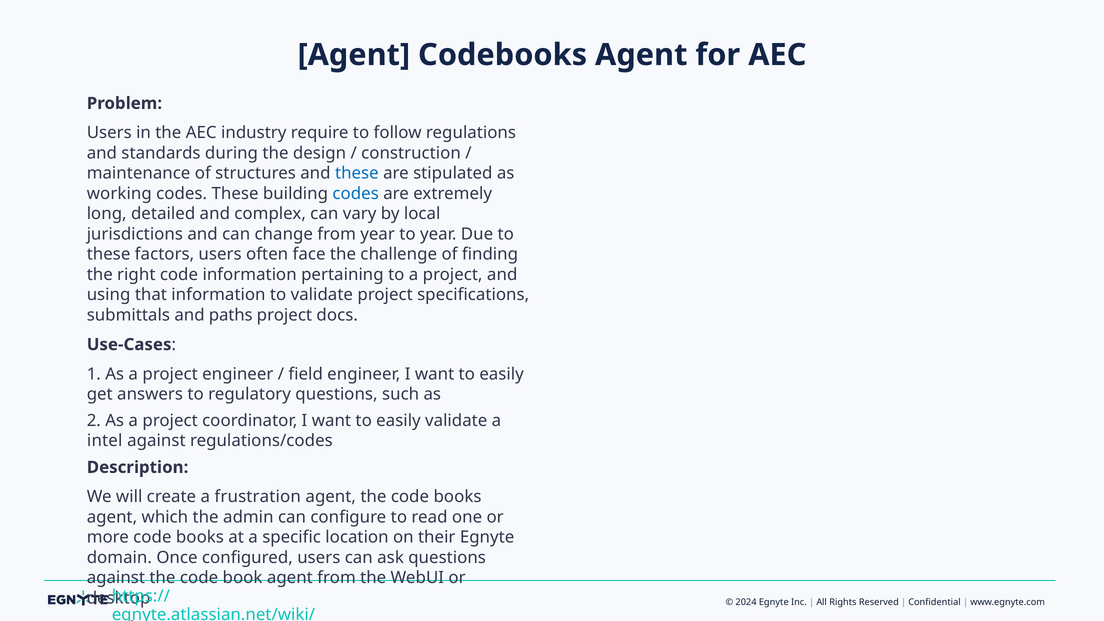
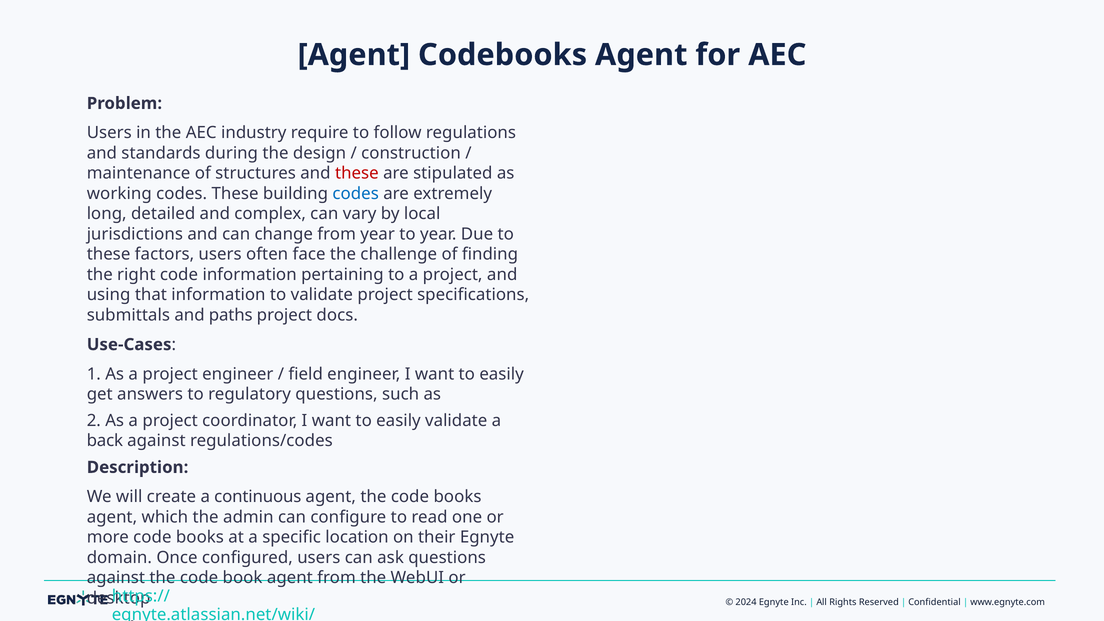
these at (357, 173) colour: blue -> red
intel: intel -> back
frustration: frustration -> continuous
